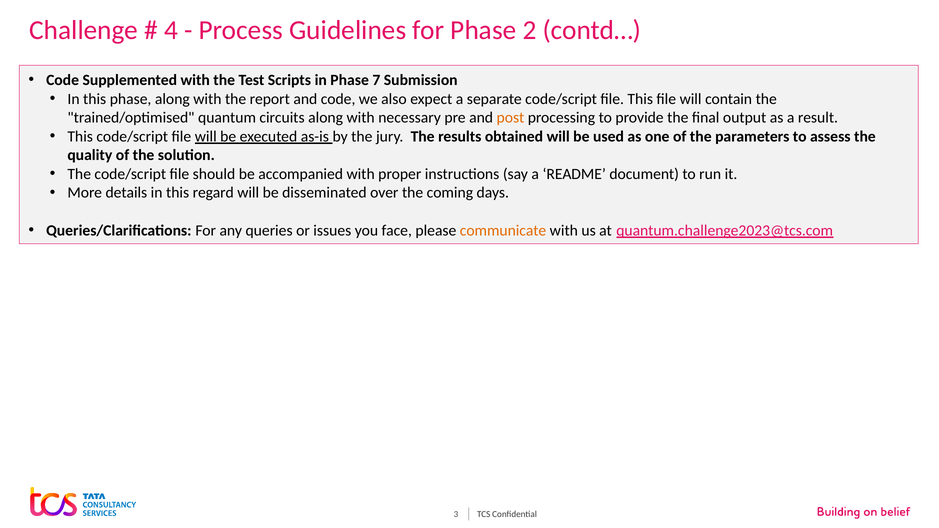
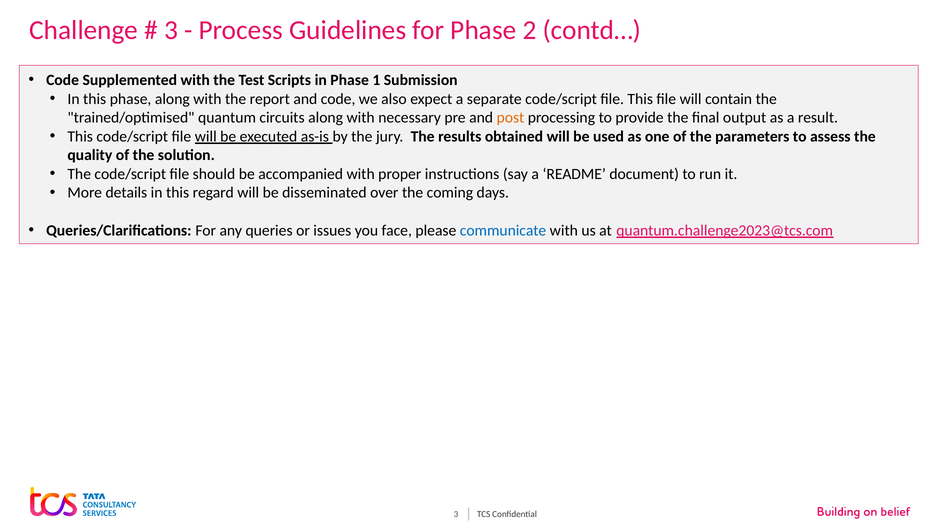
4 at (171, 30): 4 -> 3
7: 7 -> 1
communicate colour: orange -> blue
